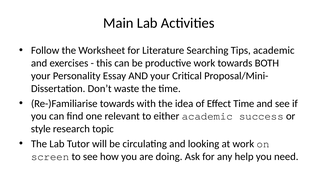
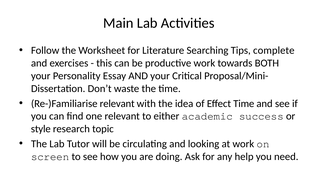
Tips academic: academic -> complete
Re-)Familiarise towards: towards -> relevant
